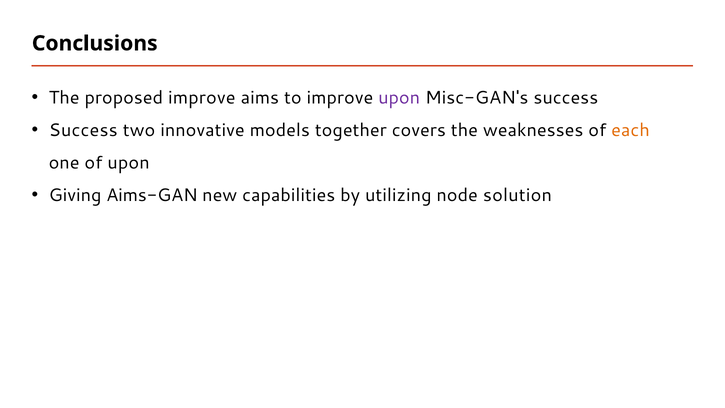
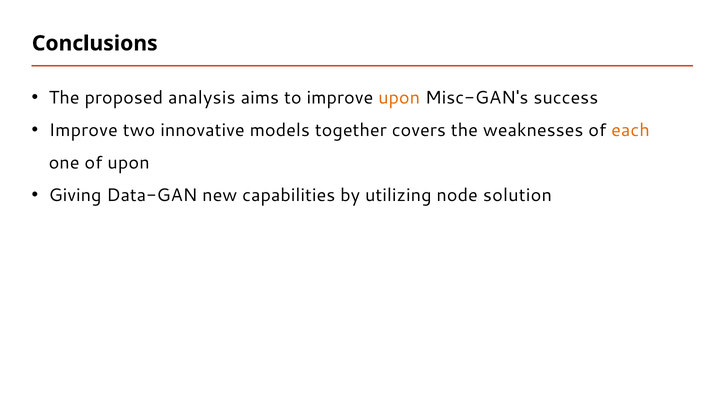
proposed improve: improve -> analysis
upon at (399, 97) colour: purple -> orange
Success at (83, 130): Success -> Improve
Aims-GAN: Aims-GAN -> Data-GAN
